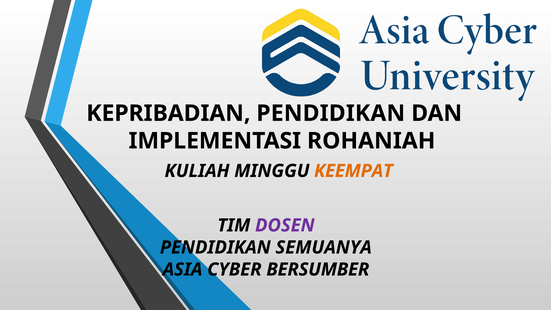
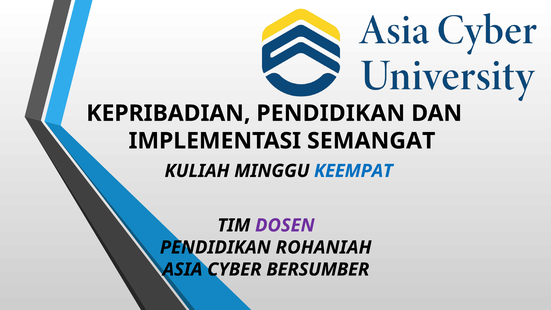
ROHANIAH: ROHANIAH -> SEMANGAT
KEEMPAT colour: orange -> blue
SEMUANYA: SEMUANYA -> ROHANIAH
